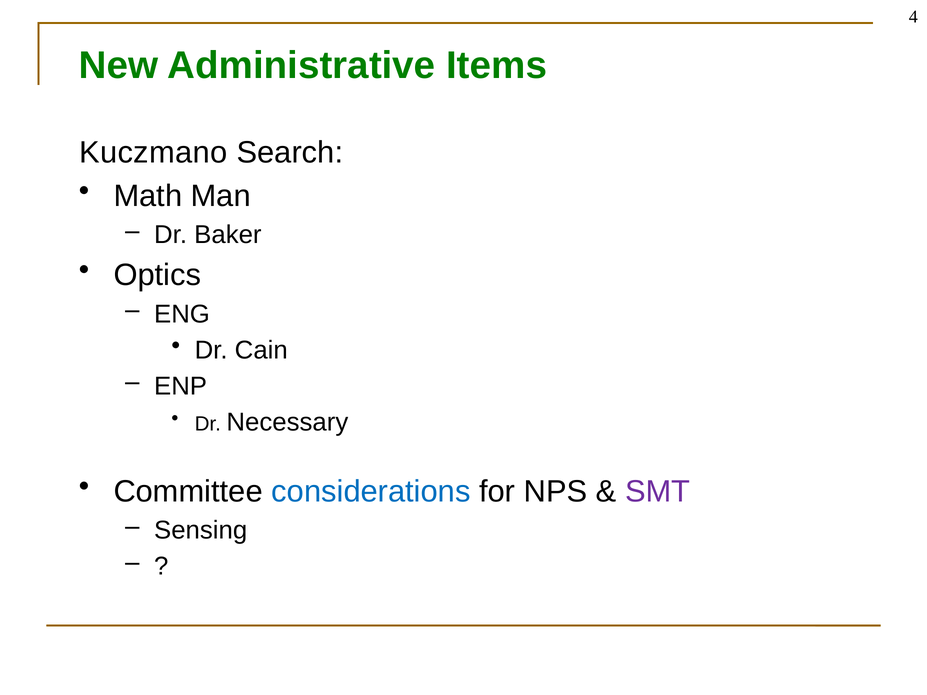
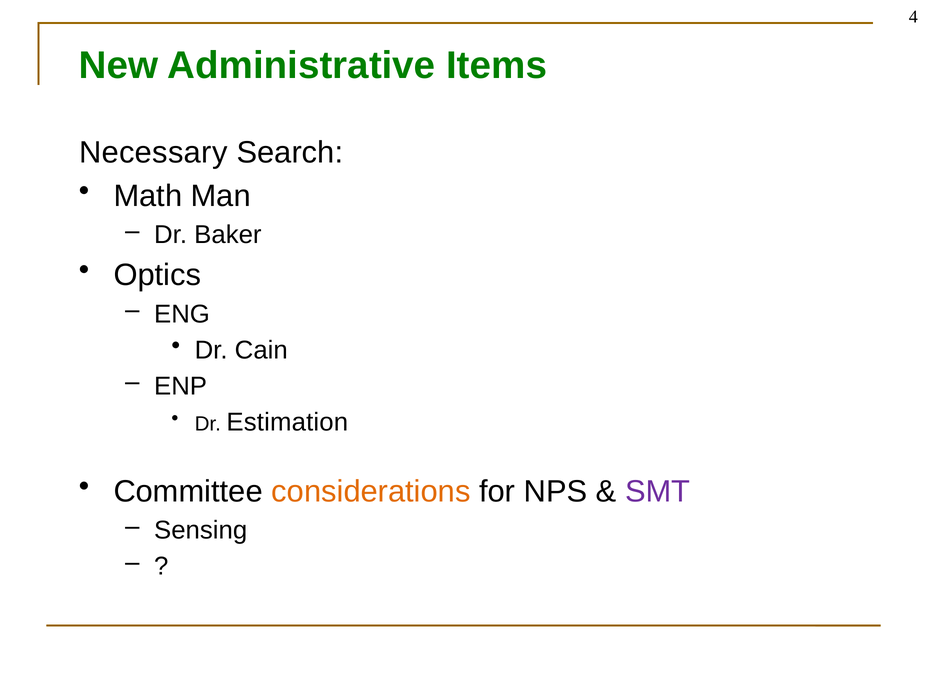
Kuczmano: Kuczmano -> Necessary
Necessary: Necessary -> Estimation
considerations colour: blue -> orange
